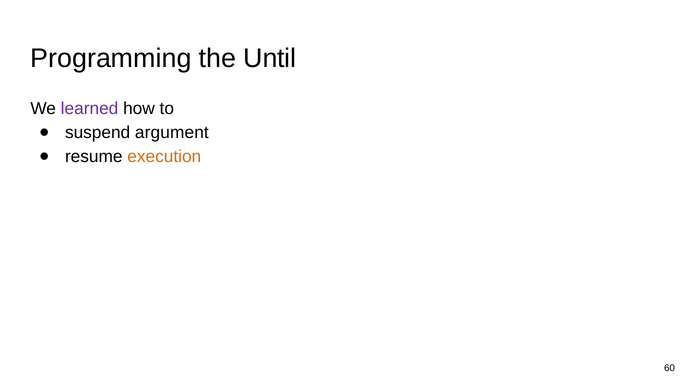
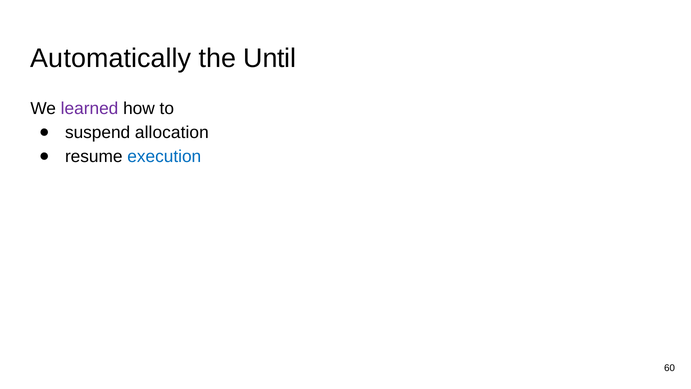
Programming: Programming -> Automatically
argument: argument -> allocation
execution colour: orange -> blue
